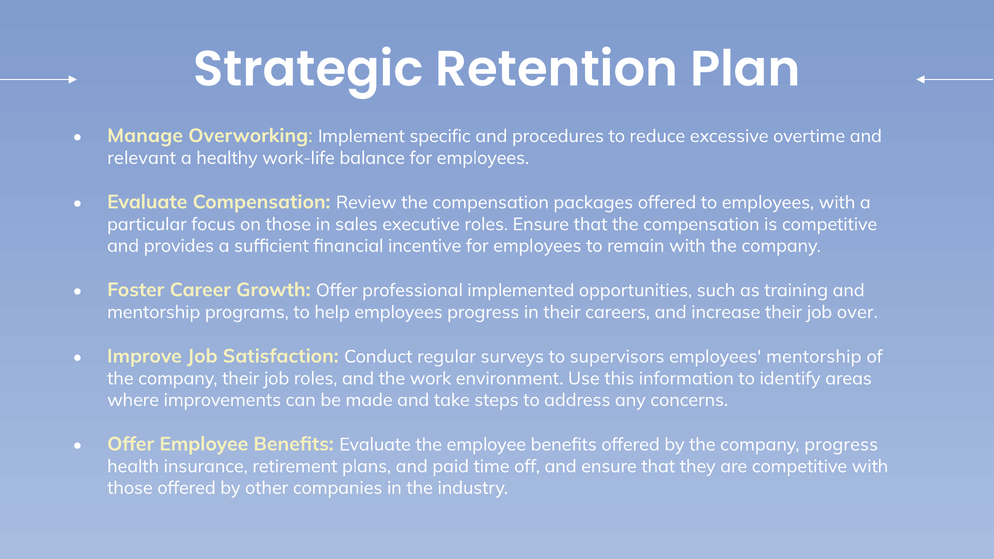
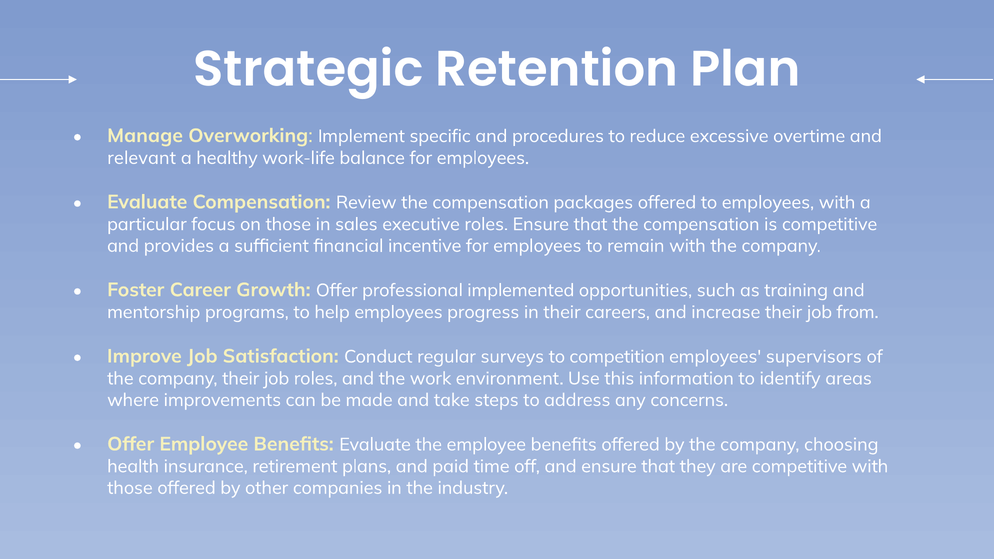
over: over -> from
supervisors: supervisors -> competition
employees mentorship: mentorship -> supervisors
company progress: progress -> choosing
